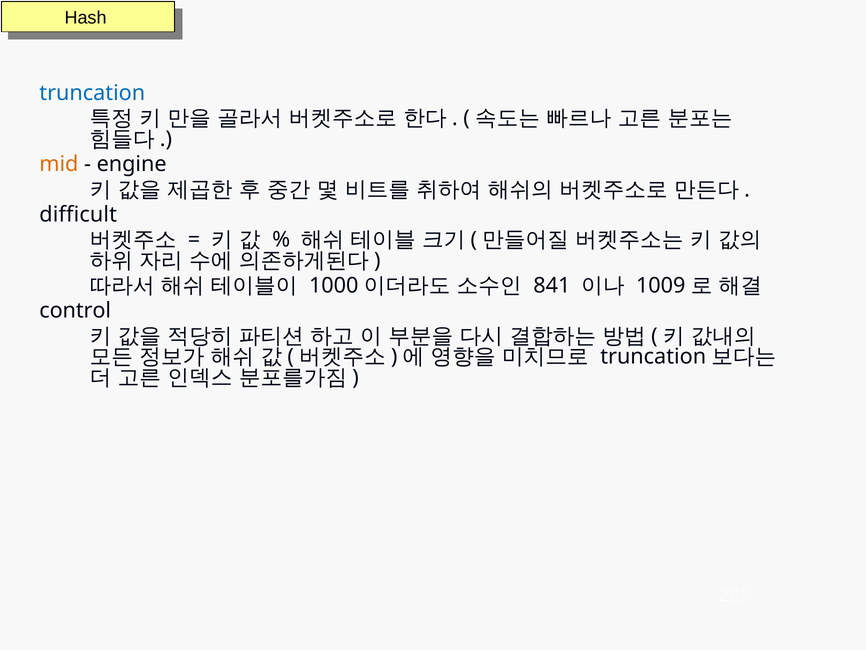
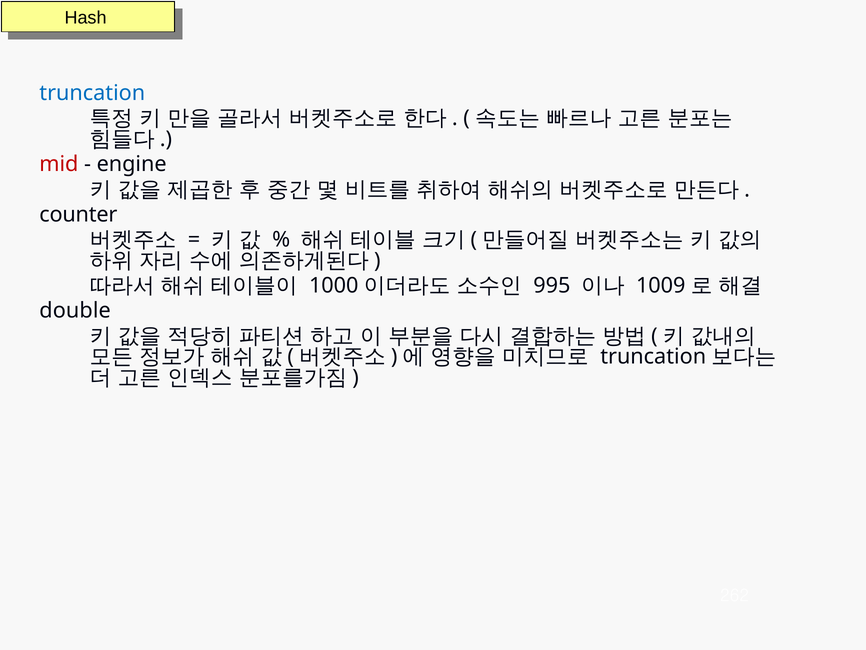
mid colour: orange -> red
difficult: difficult -> counter
841: 841 -> 995
control: control -> double
